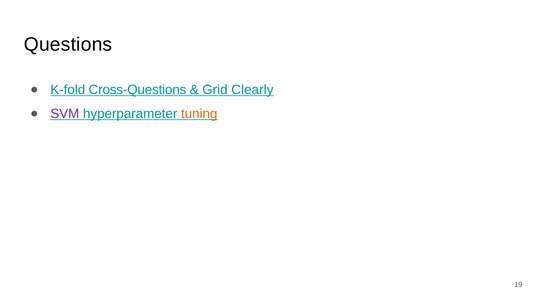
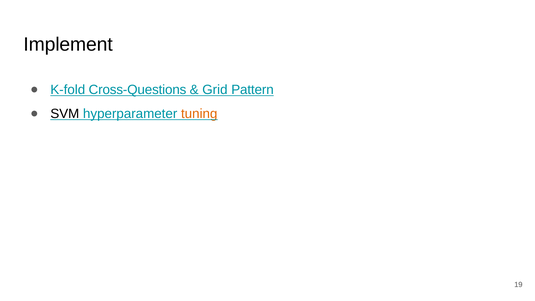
Questions: Questions -> Implement
Clearly: Clearly -> Pattern
SVM colour: purple -> black
